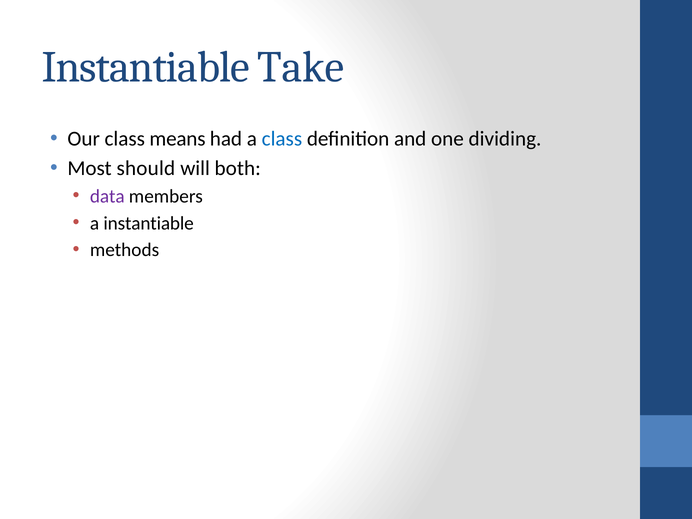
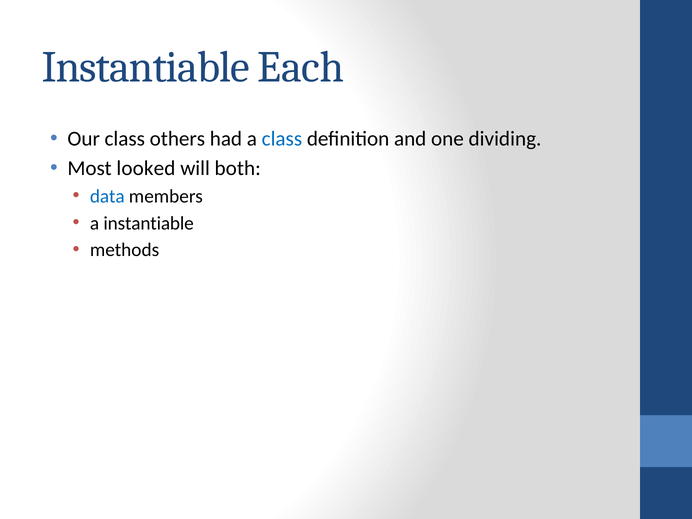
Take: Take -> Each
means: means -> others
should: should -> looked
data colour: purple -> blue
